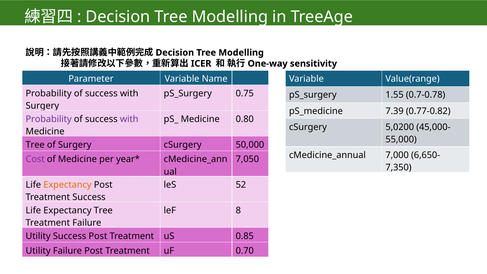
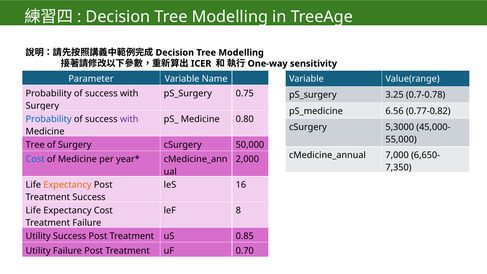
1.55: 1.55 -> 3.25
7.39: 7.39 -> 6.56
Probability at (49, 119) colour: purple -> blue
5,0200: 5,0200 -> 5,3000
Cost at (35, 159) colour: purple -> blue
7,050: 7,050 -> 2,000
52: 52 -> 16
Expectancy Tree: Tree -> Cost
